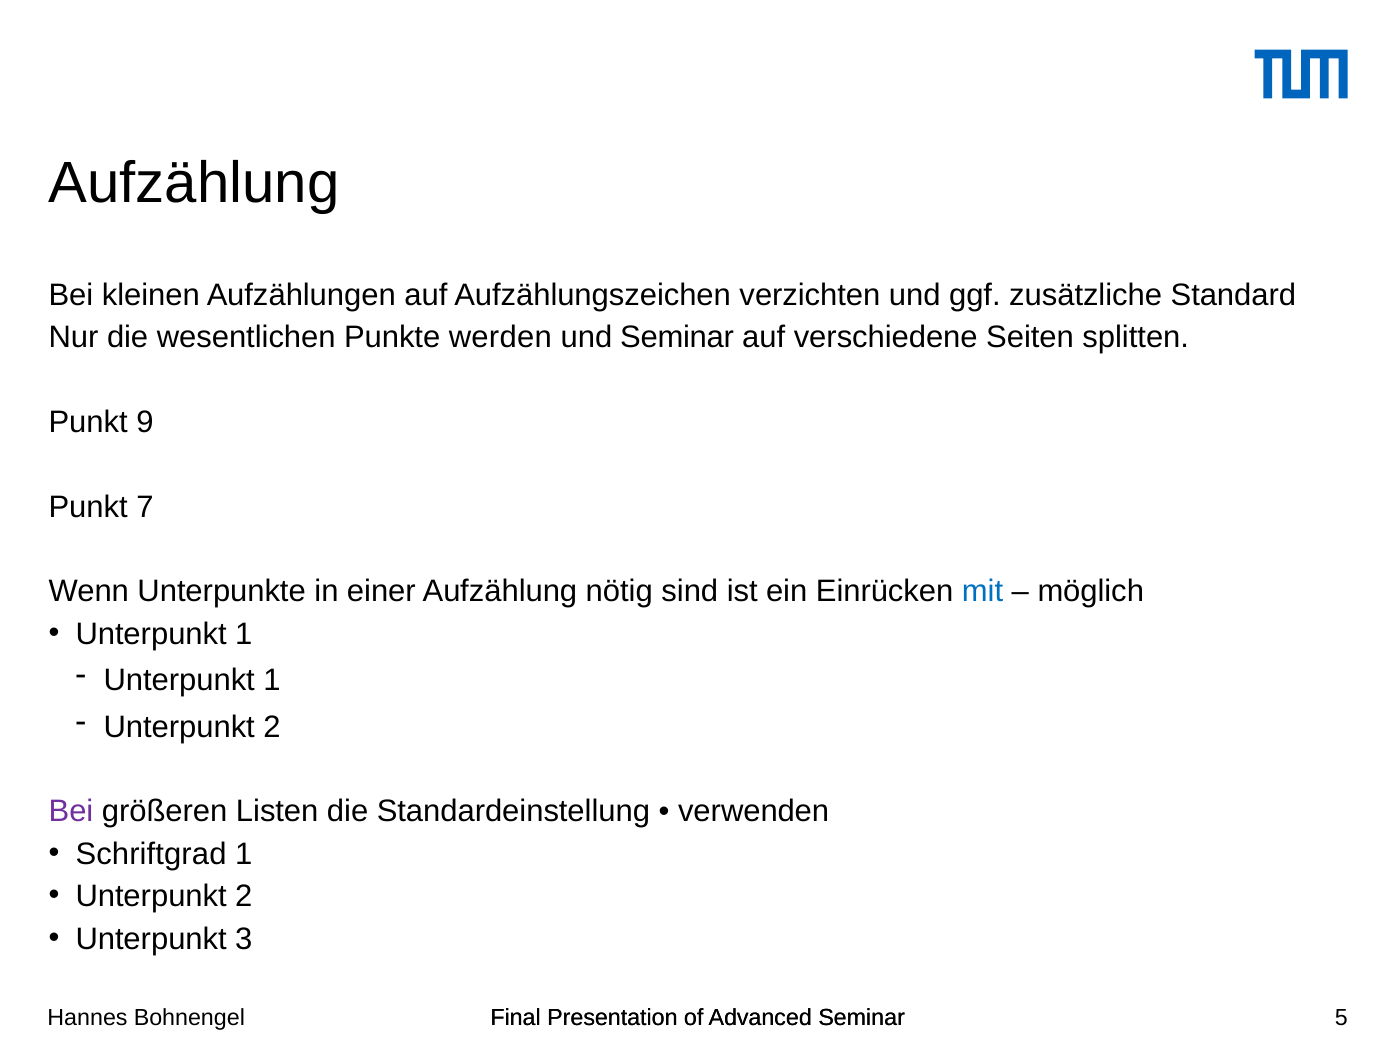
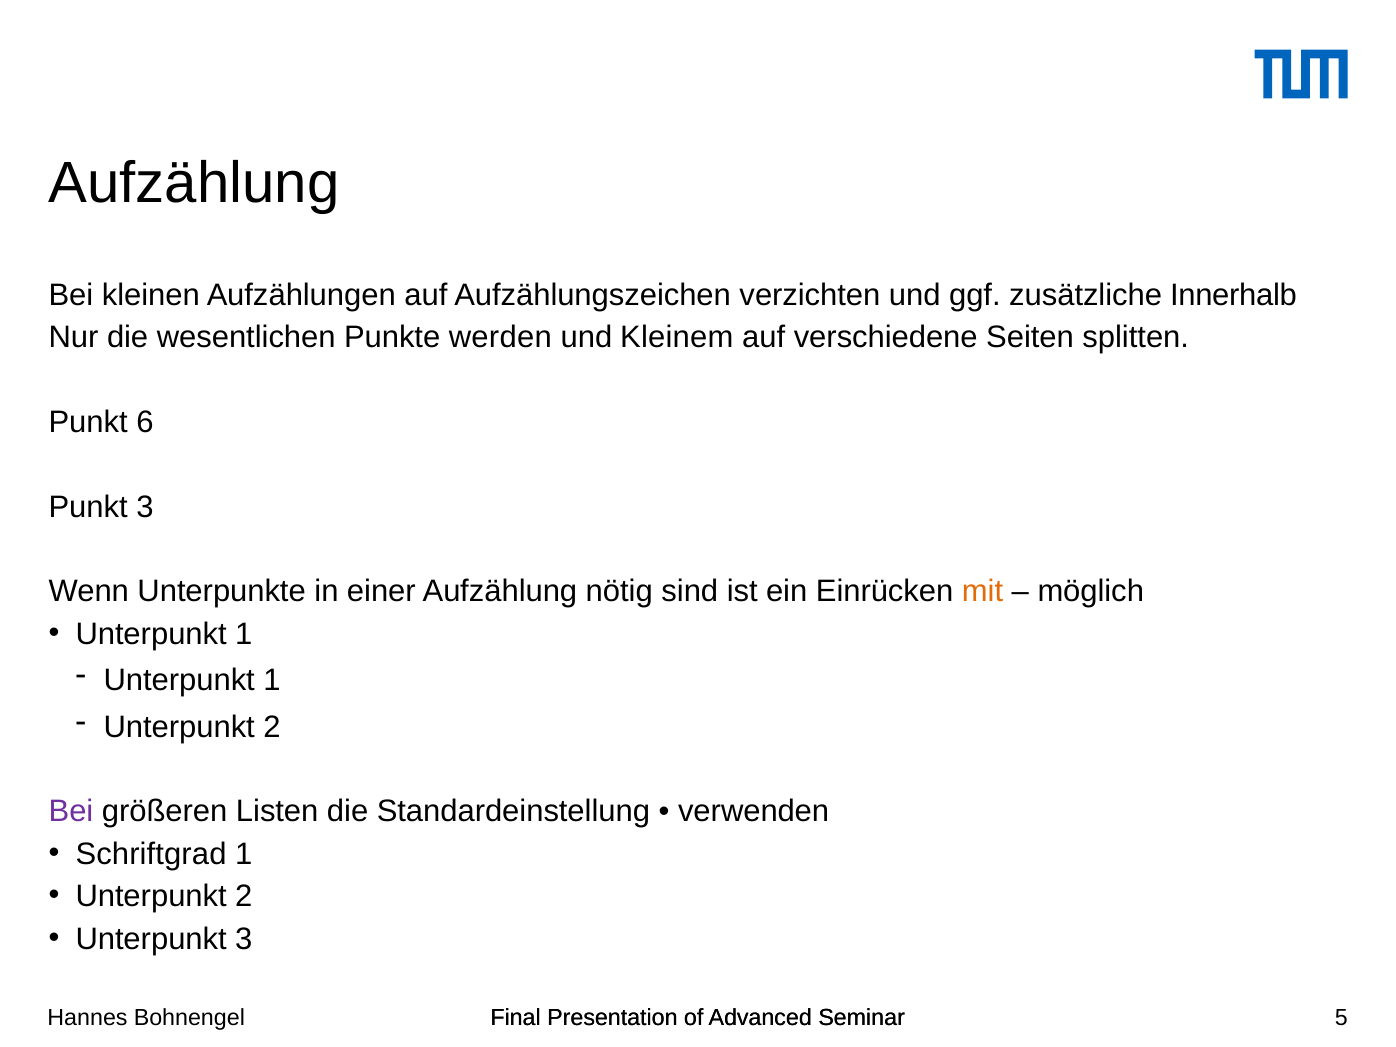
Standard: Standard -> Innerhalb
und Seminar: Seminar -> Kleinem
9: 9 -> 6
Punkt 7: 7 -> 3
mit colour: blue -> orange
